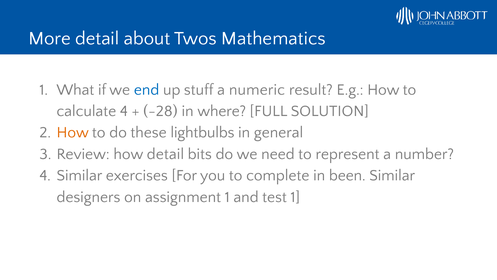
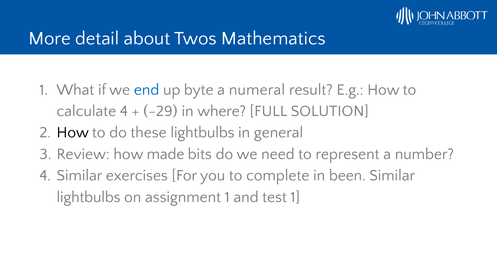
stuff: stuff -> byte
numeric: numeric -> numeral
-28: -28 -> -29
How at (73, 132) colour: orange -> black
how detail: detail -> made
designers at (88, 197): designers -> lightbulbs
